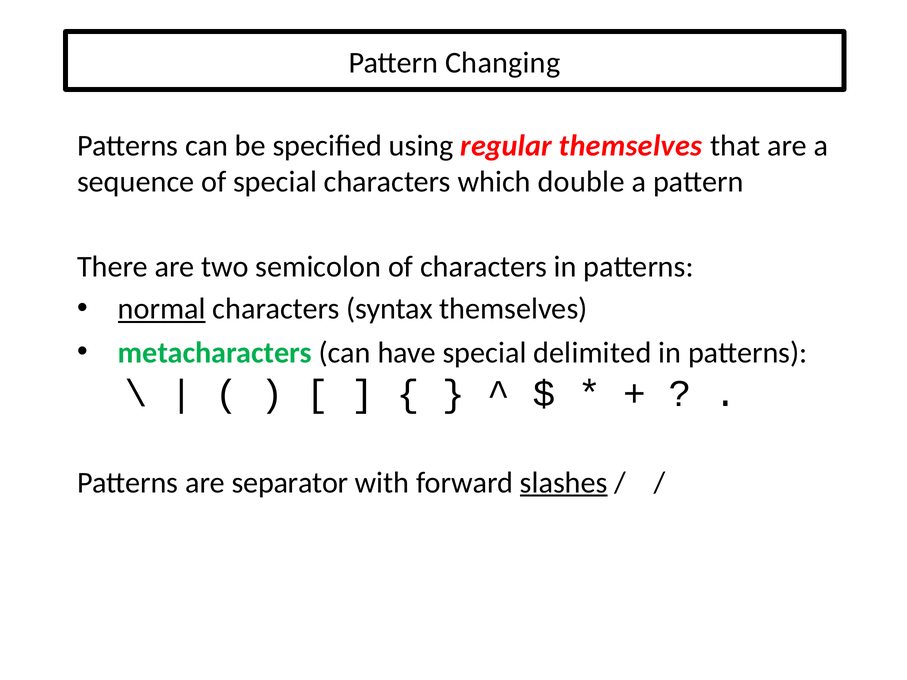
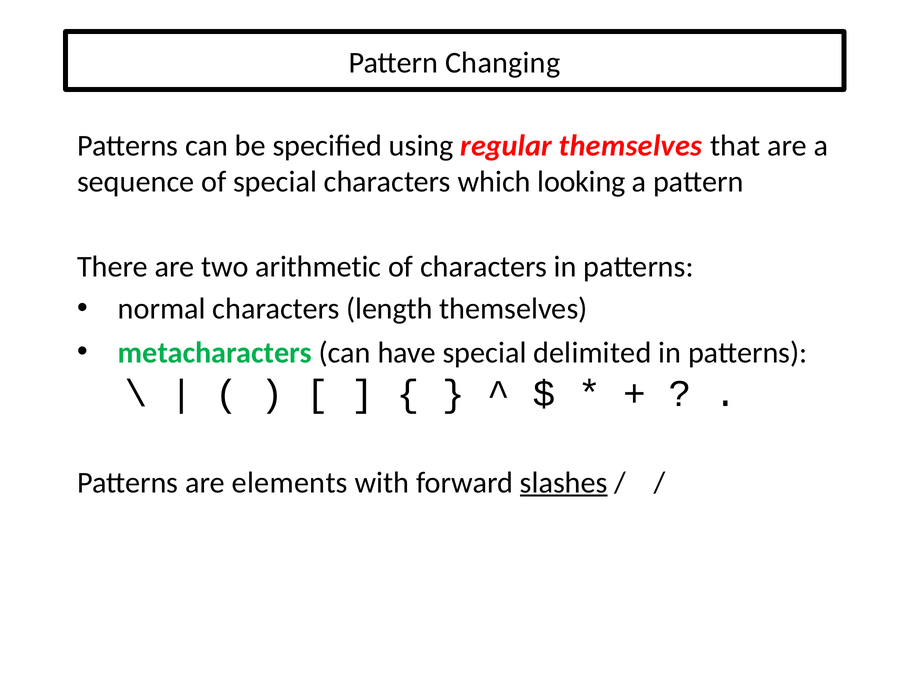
double: double -> looking
semicolon: semicolon -> arithmetic
normal underline: present -> none
syntax: syntax -> length
separator: separator -> elements
